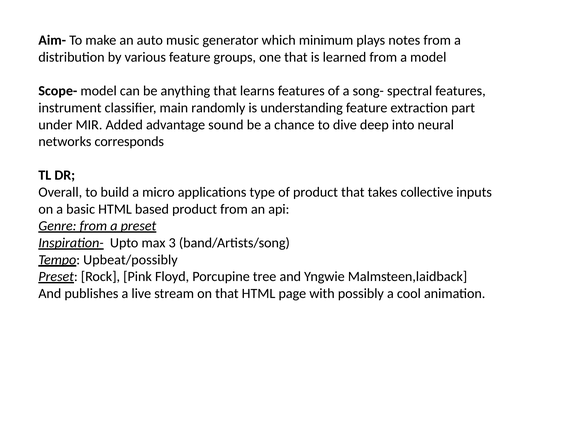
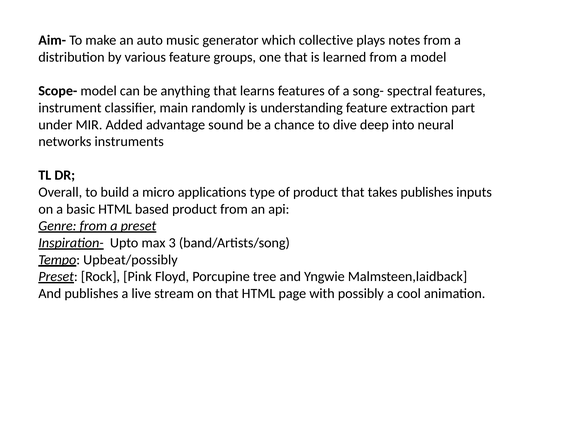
minimum: minimum -> collective
corresponds: corresponds -> instruments
takes collective: collective -> publishes
